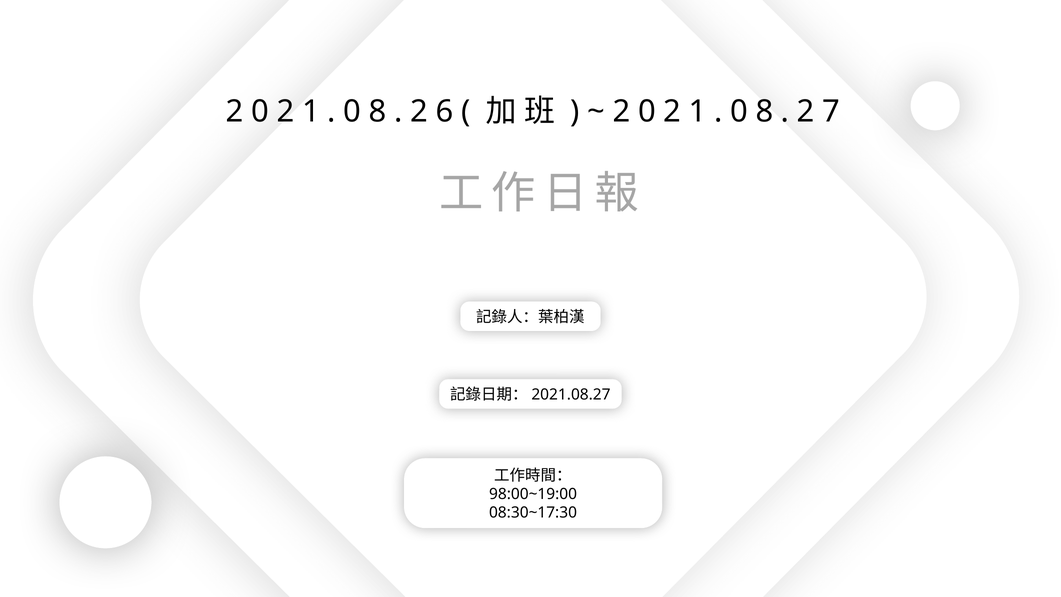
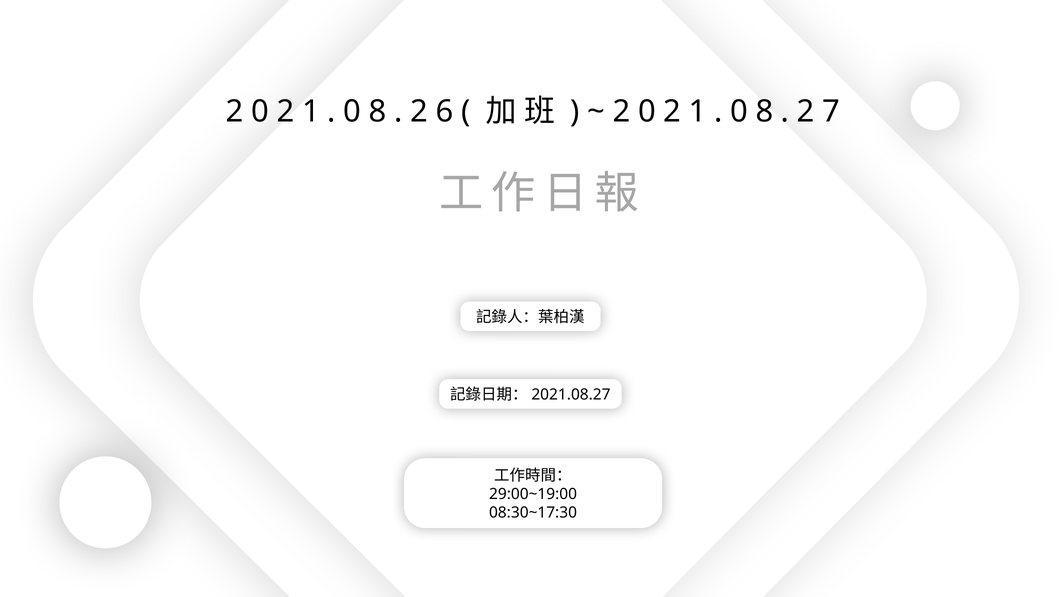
98:00~19:00: 98:00~19:00 -> 29:00~19:00
